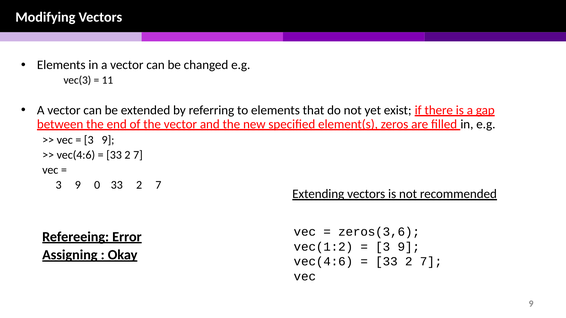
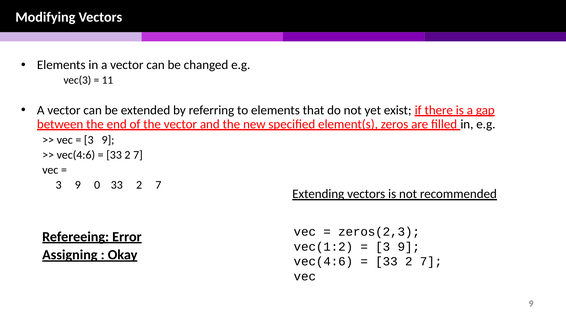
zeros(3,6: zeros(3,6 -> zeros(2,3
